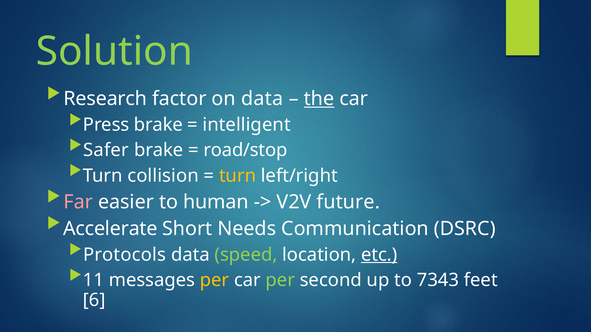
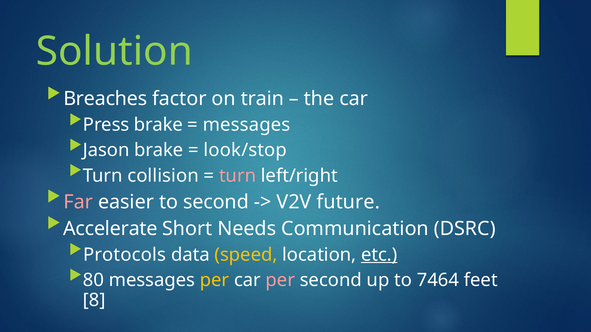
Research: Research -> Breaches
on data: data -> train
the underline: present -> none
intelligent at (247, 125): intelligent -> messages
Safer: Safer -> Jason
road/stop: road/stop -> look/stop
turn at (238, 176) colour: yellow -> pink
to human: human -> second
speed colour: light green -> yellow
11: 11 -> 80
per at (280, 280) colour: light green -> pink
7343: 7343 -> 7464
6: 6 -> 8
